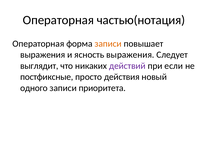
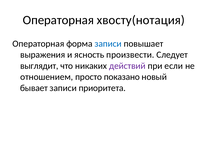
частью(нотация: частью(нотация -> хвосту(нотация
записи at (108, 44) colour: orange -> blue
ясность выражения: выражения -> произвести
постфиксные: постфиксные -> отношением
действия: действия -> показано
одного: одного -> бывает
